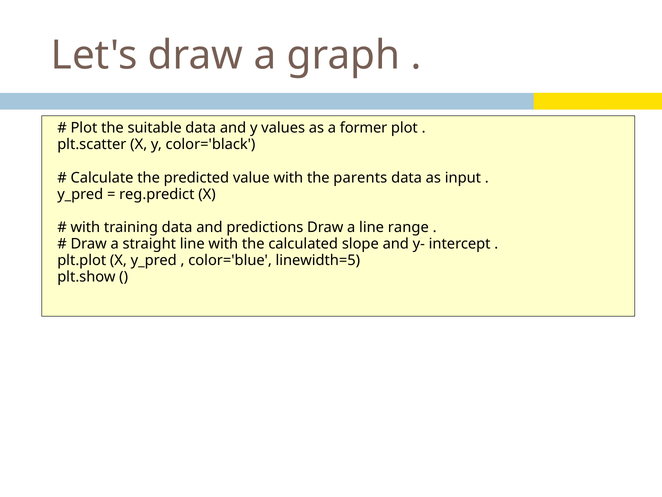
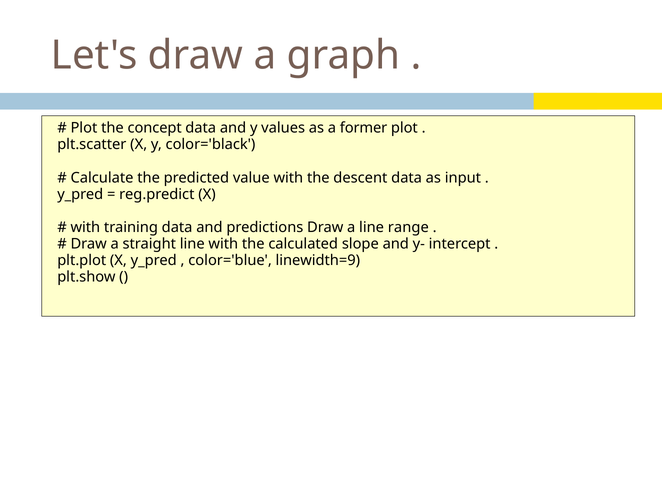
suitable: suitable -> concept
parents: parents -> descent
linewidth=5: linewidth=5 -> linewidth=9
